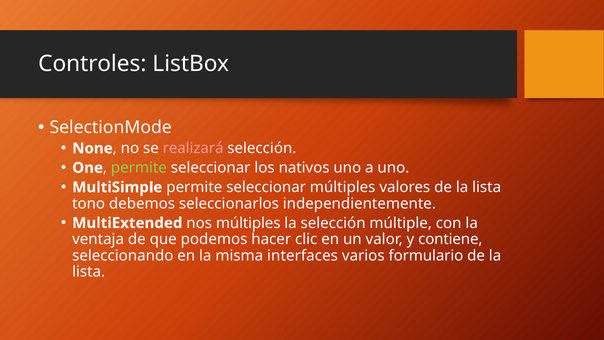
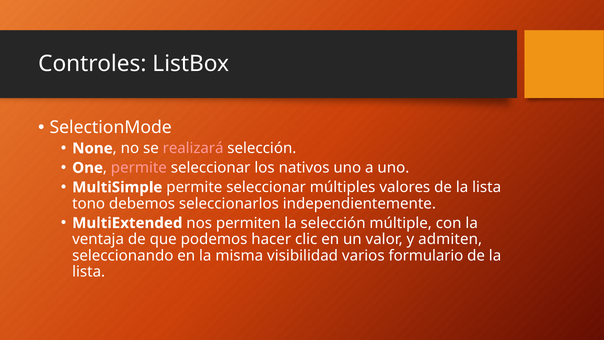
permite at (139, 168) colour: light green -> pink
nos múltiples: múltiples -> permiten
contiene: contiene -> admiten
interfaces: interfaces -> visibilidad
